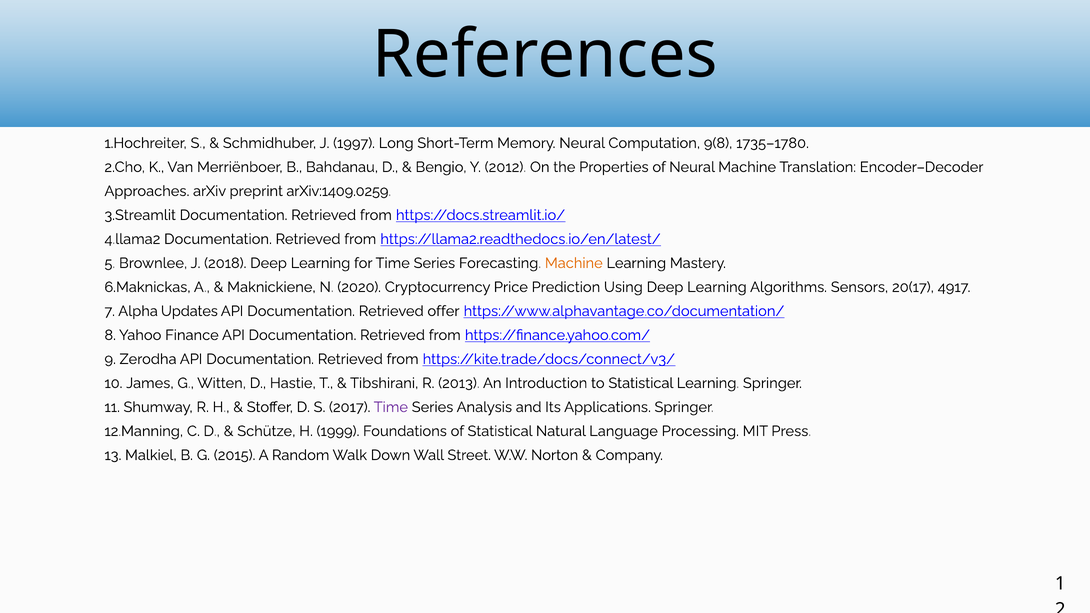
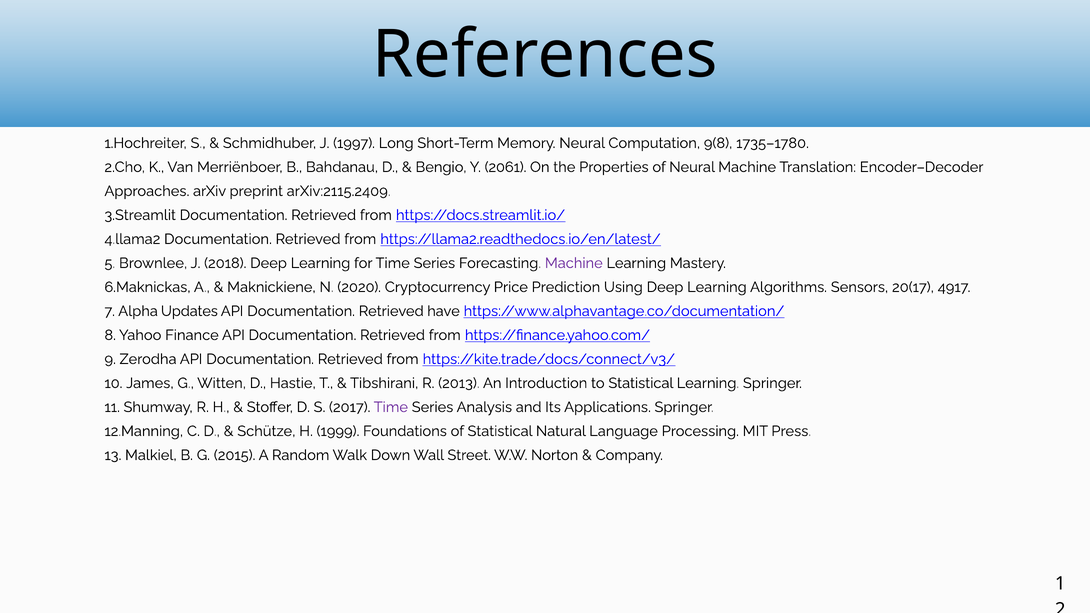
2012: 2012 -> 2061
arXiv:1409.0259: arXiv:1409.0259 -> arXiv:2115.2409
Machine at (574, 263) colour: orange -> purple
offer: offer -> have
